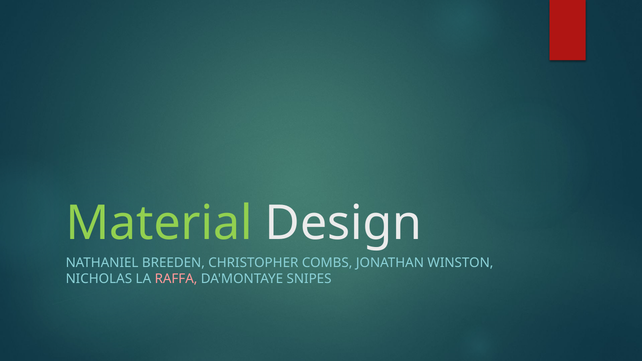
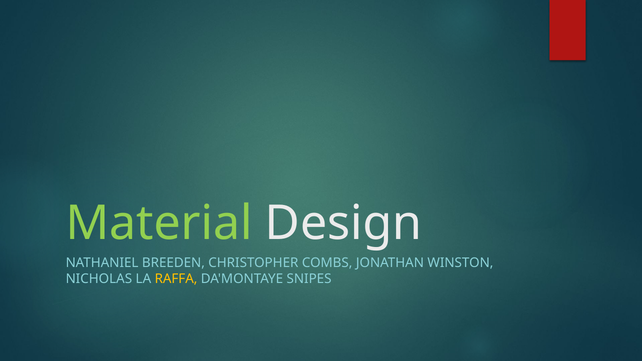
RAFFA colour: pink -> yellow
